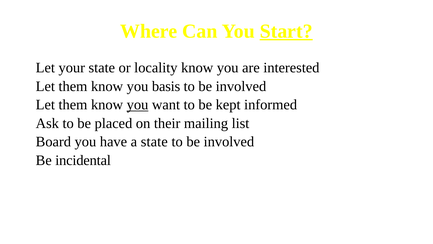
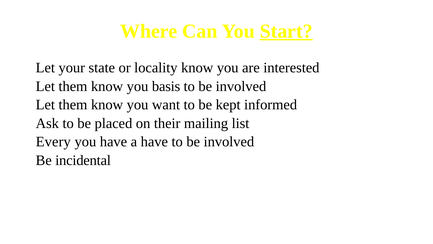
you at (138, 105) underline: present -> none
Board: Board -> Every
a state: state -> have
